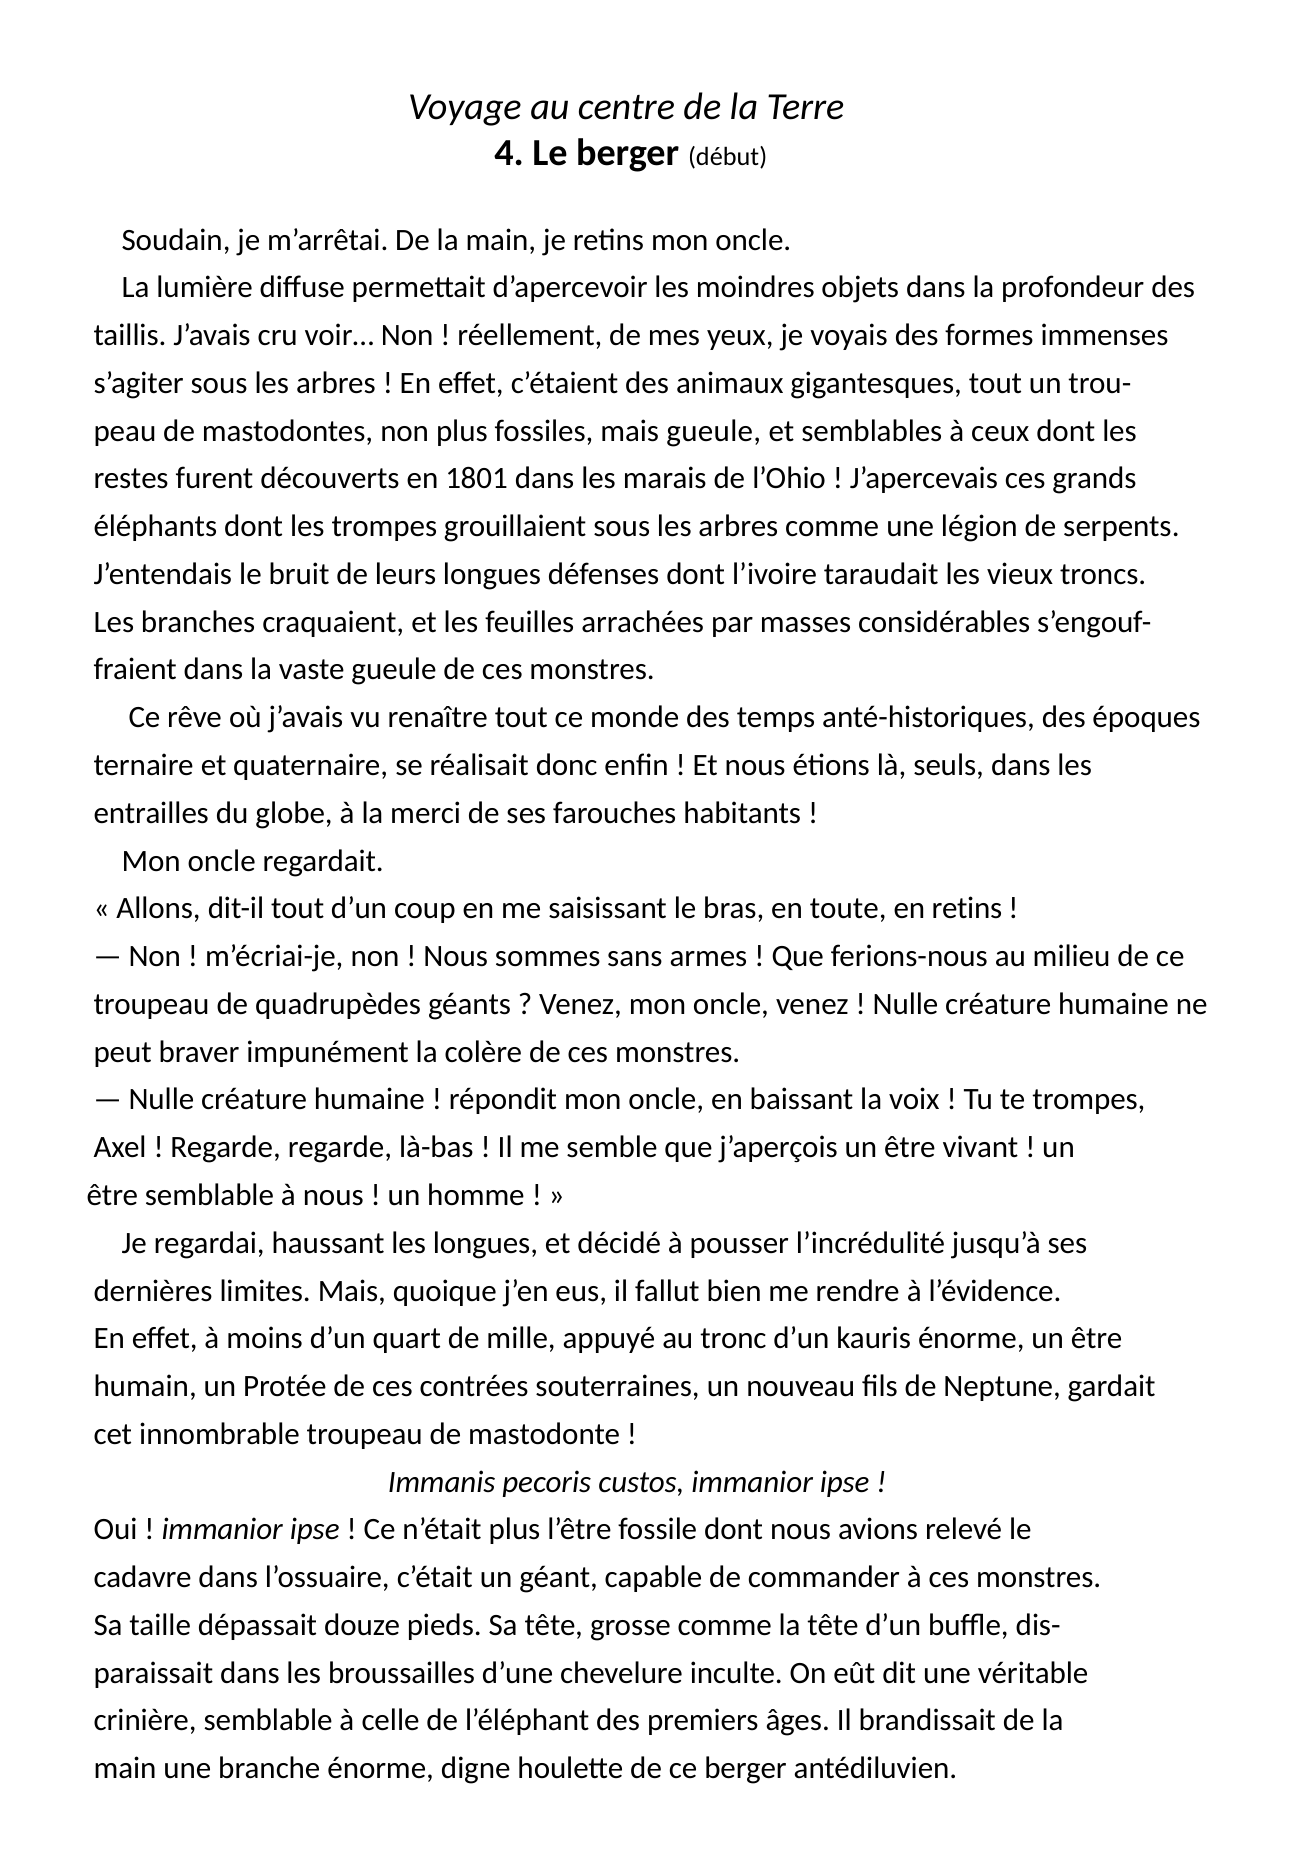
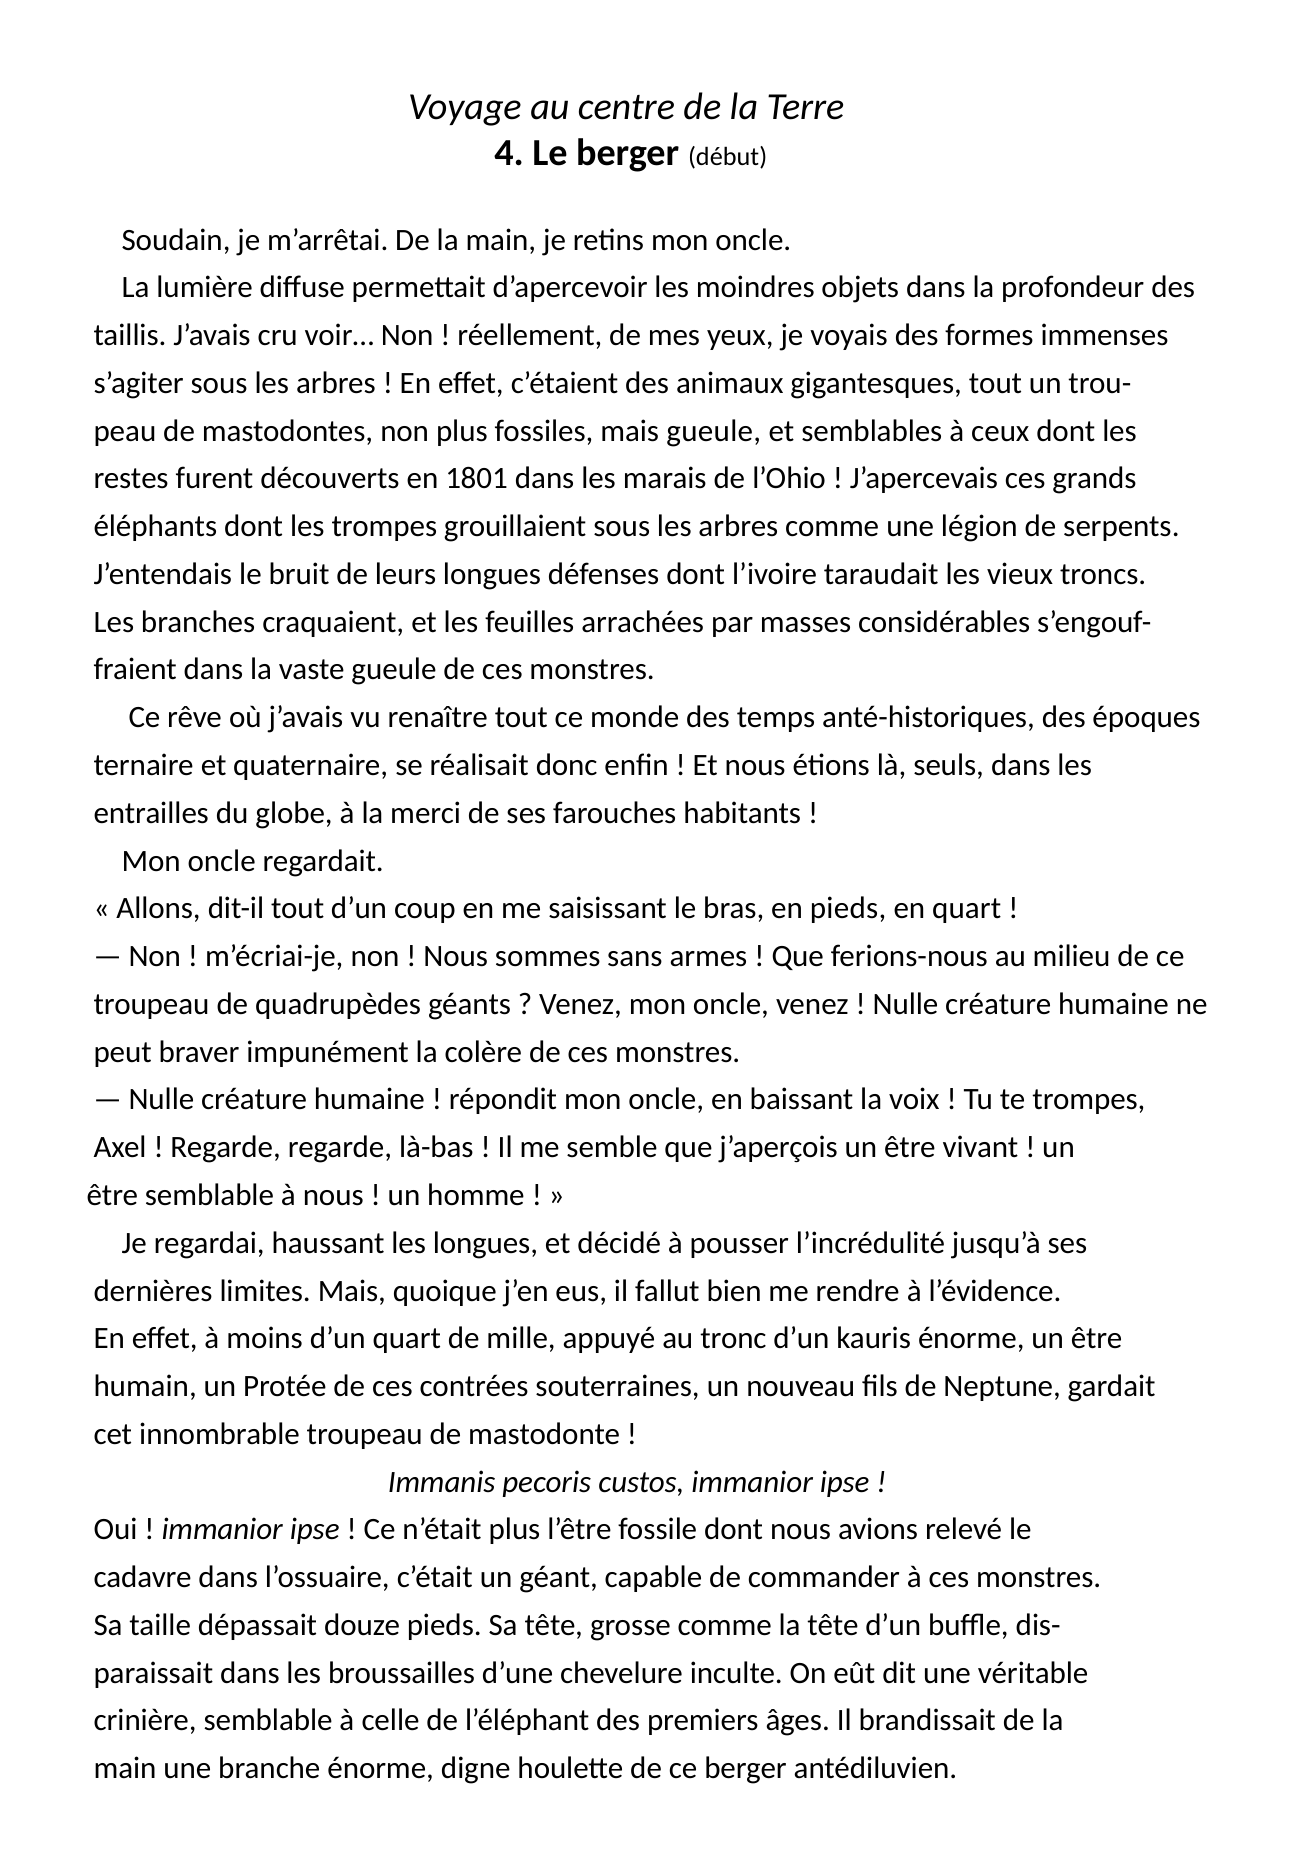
en toute: toute -> pieds
en retins: retins -> quart
